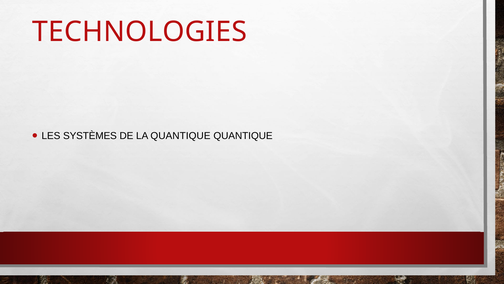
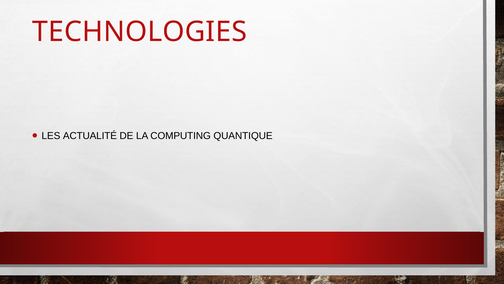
SYSTÈMES: SYSTÈMES -> ACTUALITÉ
LA QUANTIQUE: QUANTIQUE -> COMPUTING
